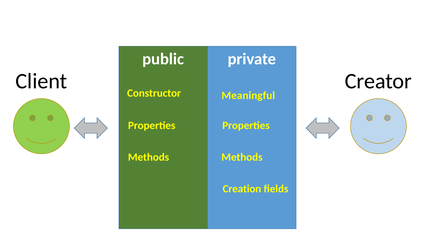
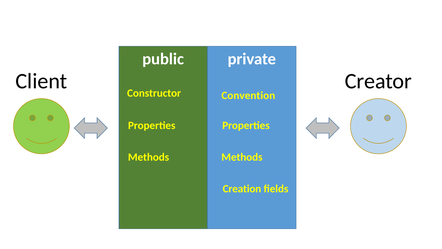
Meaningful: Meaningful -> Convention
